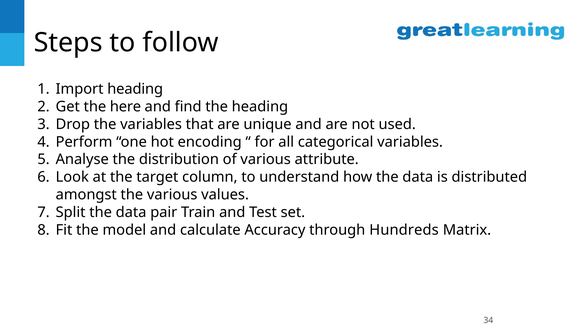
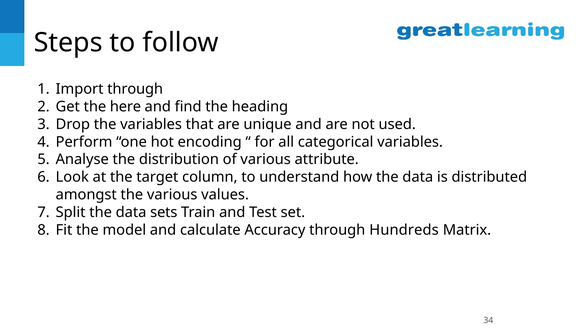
Import heading: heading -> through
pair: pair -> sets
